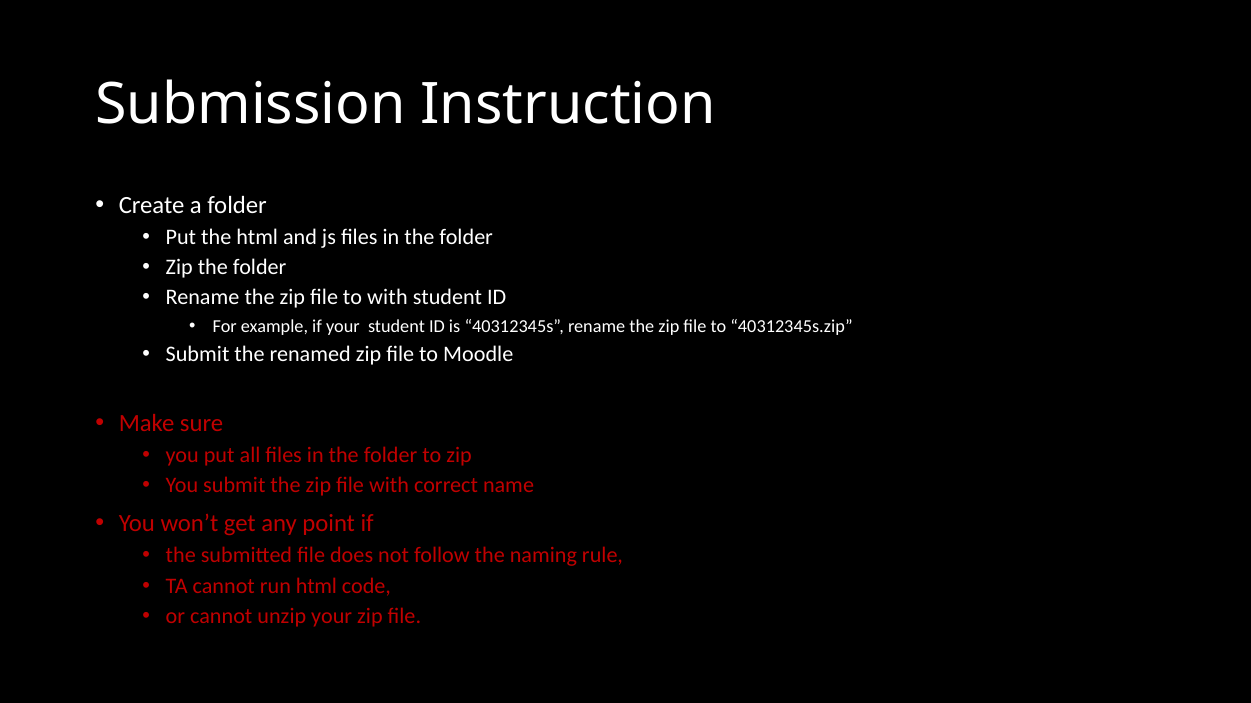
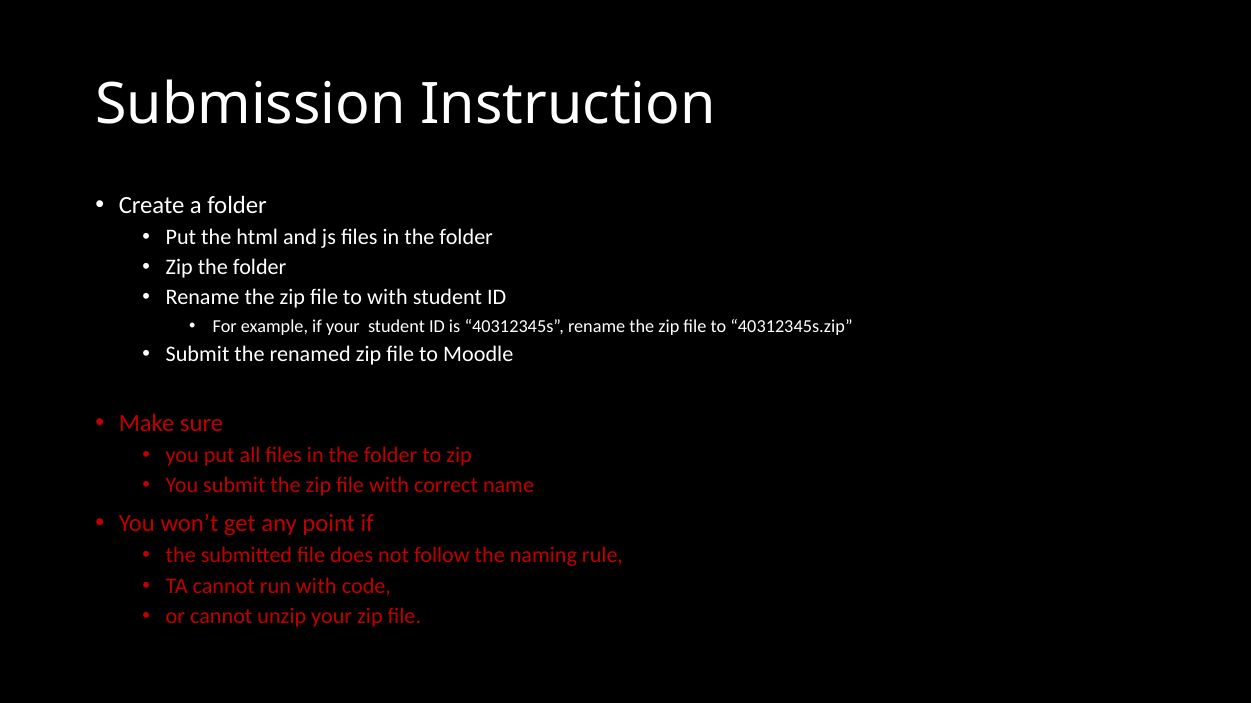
run html: html -> with
